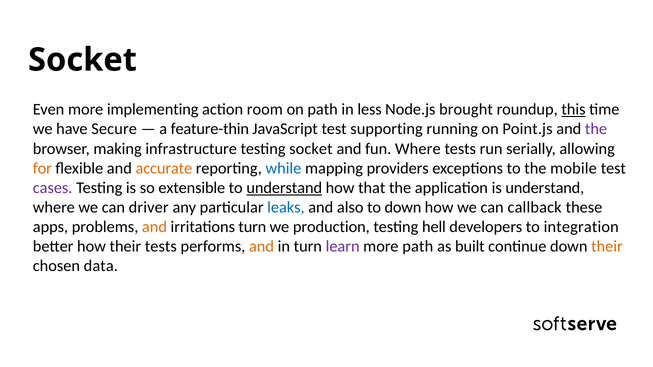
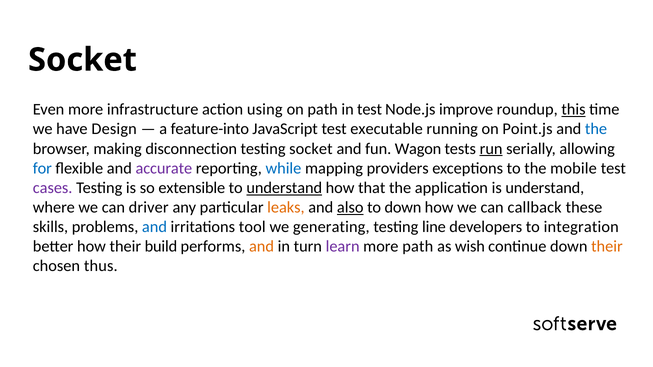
implementing: implementing -> infrastructure
room: room -> using
in less: less -> test
brought: brought -> improve
Secure: Secure -> Design
feature-thin: feature-thin -> feature-into
supporting: supporting -> executable
the at (596, 129) colour: purple -> blue
infrastructure: infrastructure -> disconnection
fun Where: Where -> Wagon
run underline: none -> present
for colour: orange -> blue
accurate colour: orange -> purple
leaks colour: blue -> orange
also underline: none -> present
apps: apps -> skills
and at (154, 227) colour: orange -> blue
irritations turn: turn -> tool
production: production -> generating
hell: hell -> line
their tests: tests -> build
built: built -> wish
data: data -> thus
